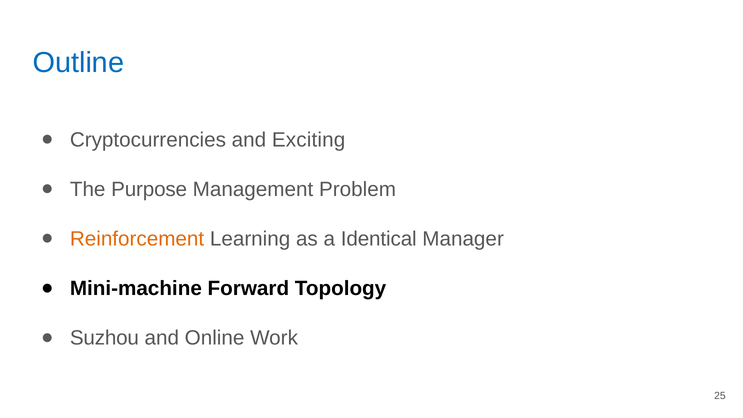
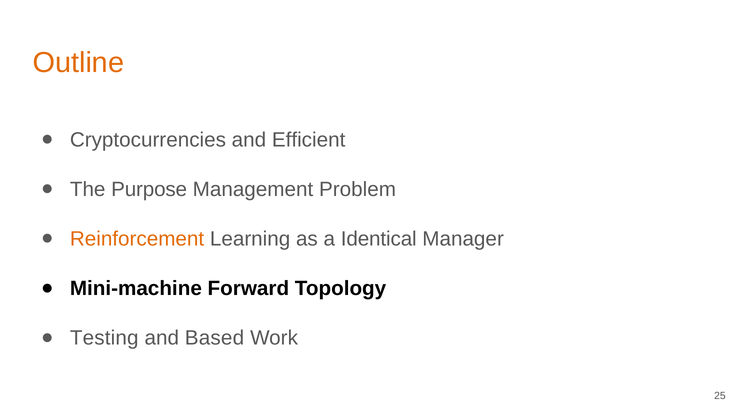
Outline colour: blue -> orange
Exciting: Exciting -> Efficient
Suzhou: Suzhou -> Testing
Online: Online -> Based
